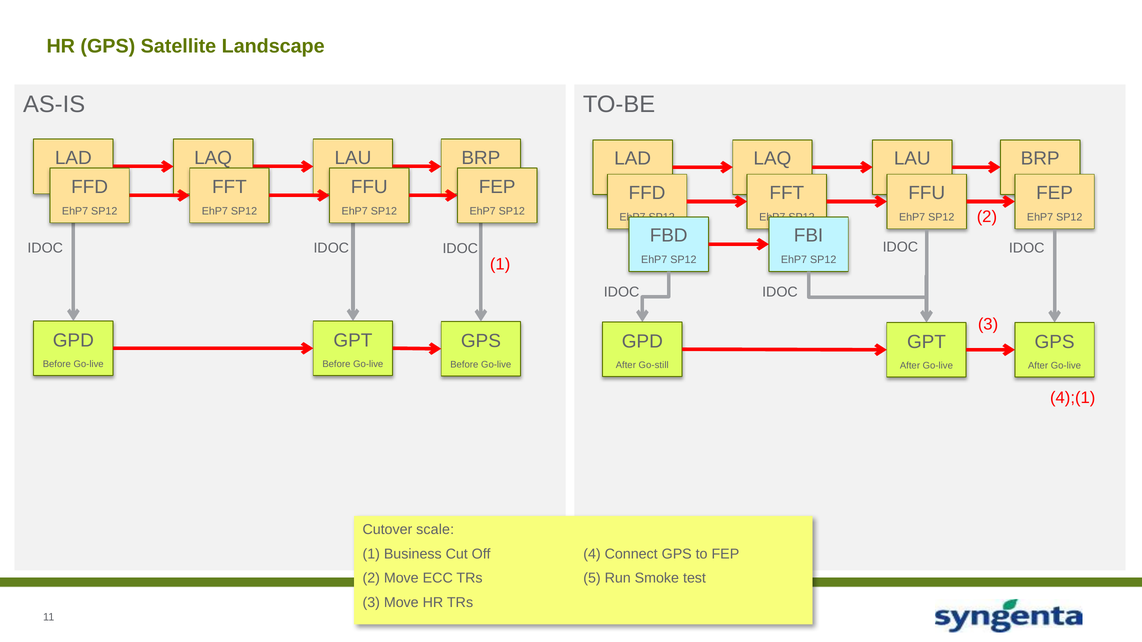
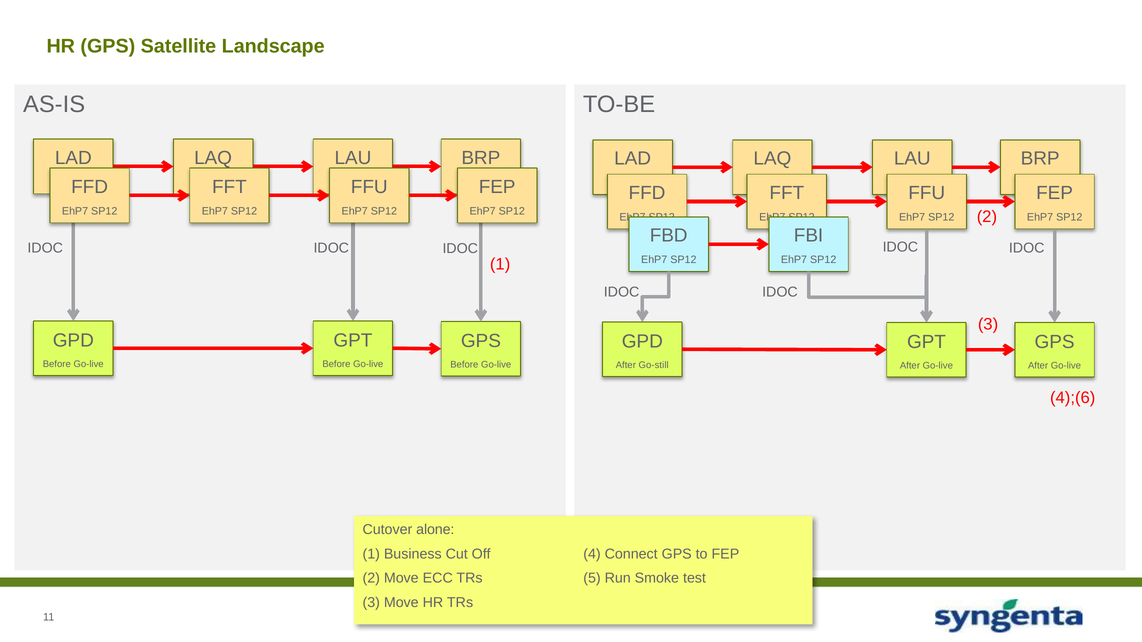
4);(1: 4);(1 -> 4);(6
scale: scale -> alone
